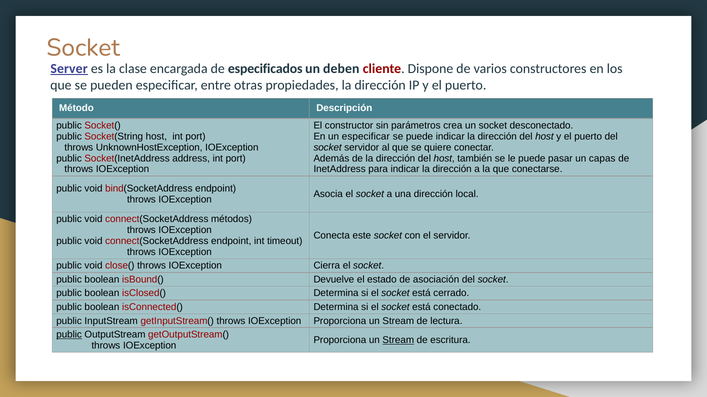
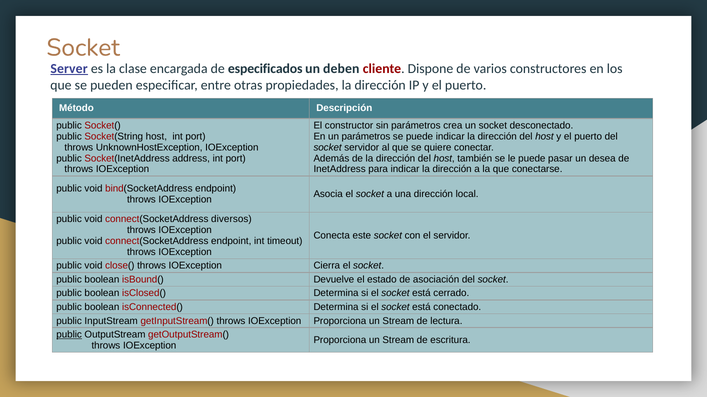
un especificar: especificar -> parámetros
capas: capas -> desea
métodos: métodos -> diversos
Stream at (398, 341) underline: present -> none
